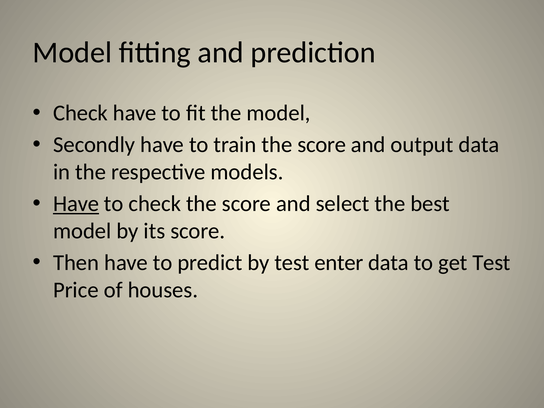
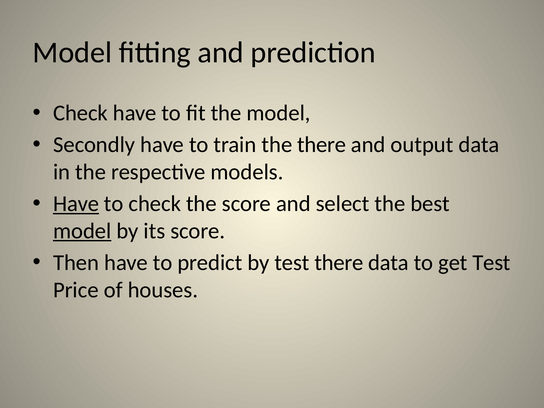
train the score: score -> there
model at (82, 231) underline: none -> present
test enter: enter -> there
